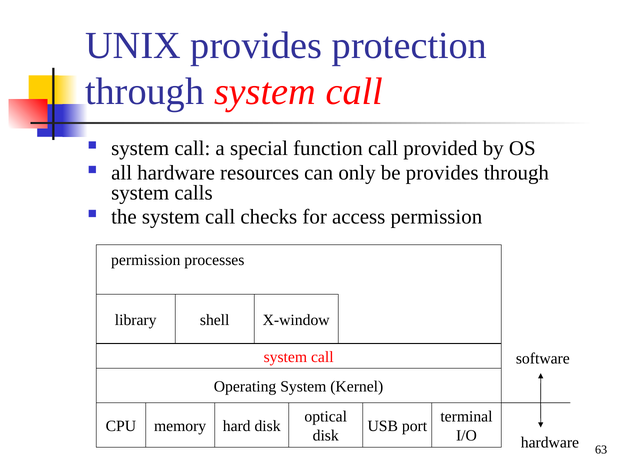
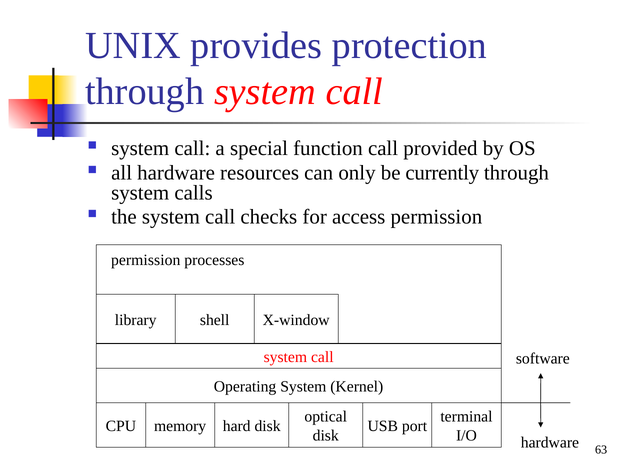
be provides: provides -> currently
